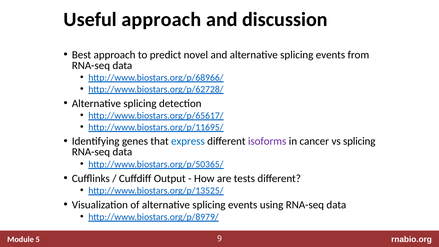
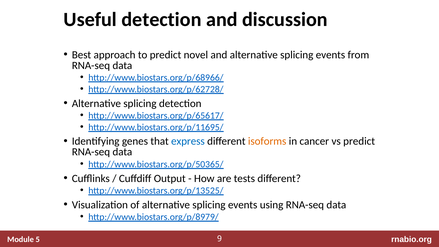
Useful approach: approach -> detection
isoforms colour: purple -> orange
vs splicing: splicing -> predict
